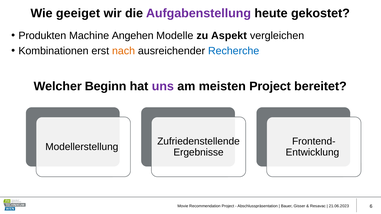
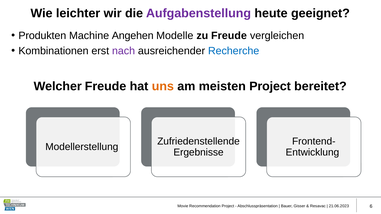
geeiget: geeiget -> leichter
gekostet: gekostet -> geeignet
zu Aspekt: Aspekt -> Freude
nach colour: orange -> purple
Welcher Beginn: Beginn -> Freude
uns colour: purple -> orange
